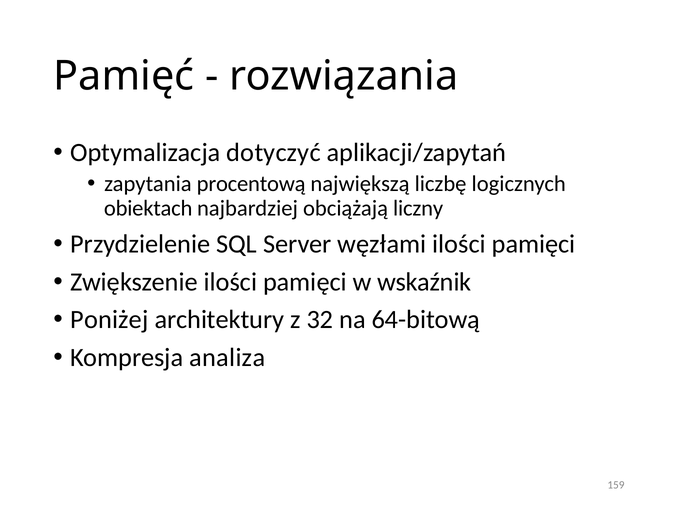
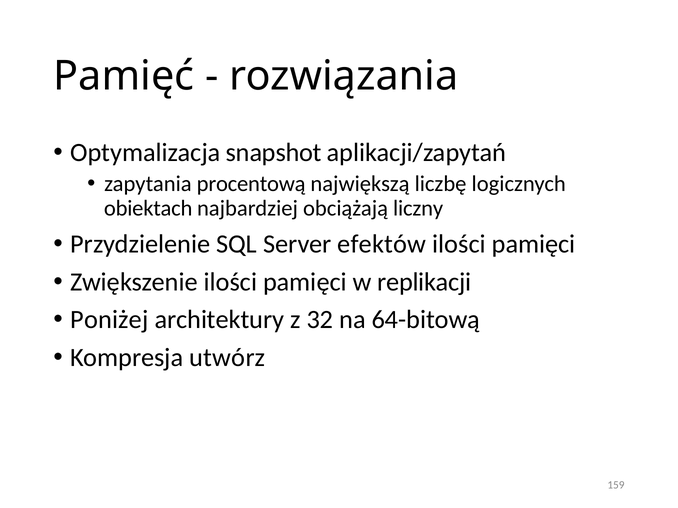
dotyczyć: dotyczyć -> snapshot
węzłami: węzłami -> efektów
wskaźnik: wskaźnik -> replikacji
analiza: analiza -> utwórz
